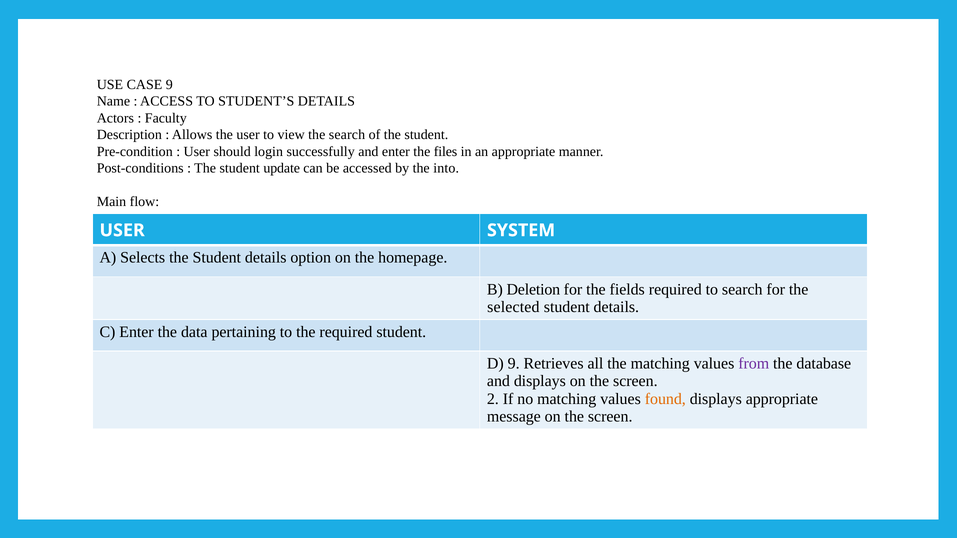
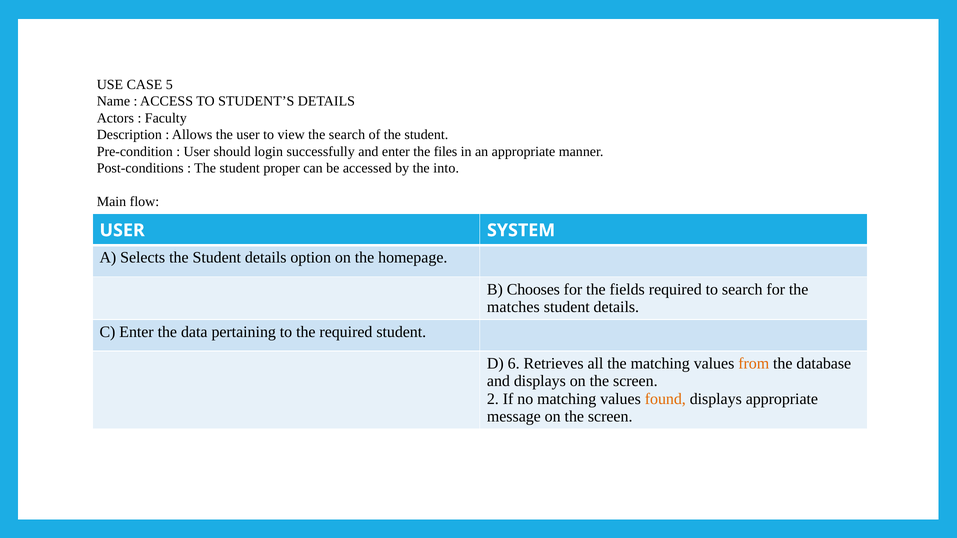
CASE 9: 9 -> 5
update: update -> proper
Deletion: Deletion -> Chooses
selected: selected -> matches
D 9: 9 -> 6
from colour: purple -> orange
